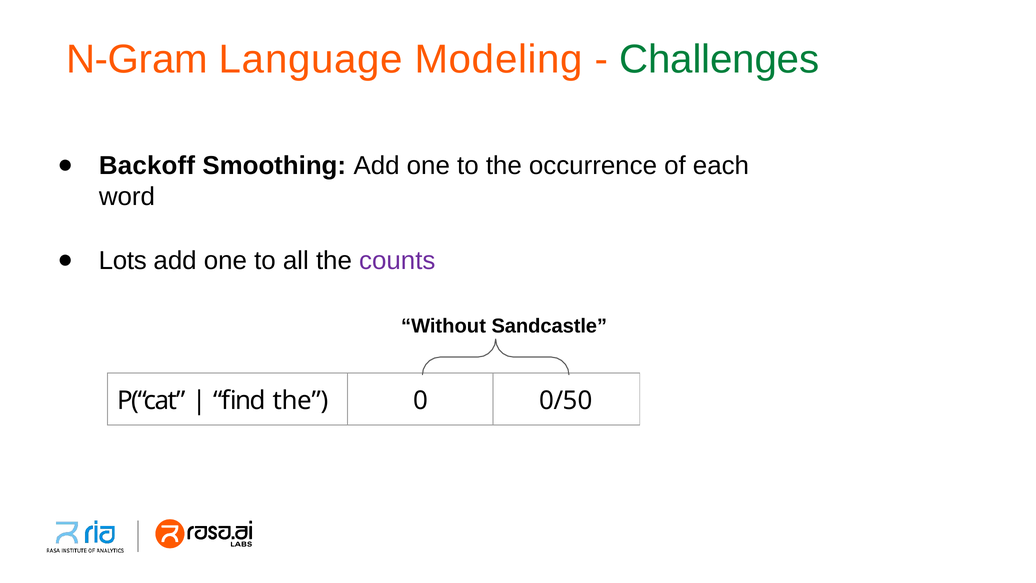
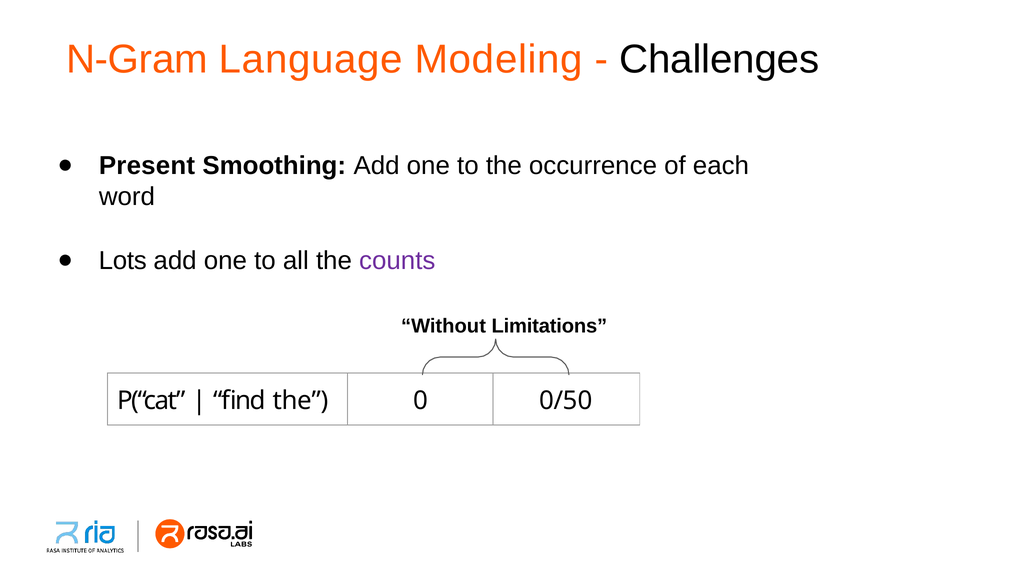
Challenges colour: green -> black
Backoff: Backoff -> Present
Sandcastle: Sandcastle -> Limitations
